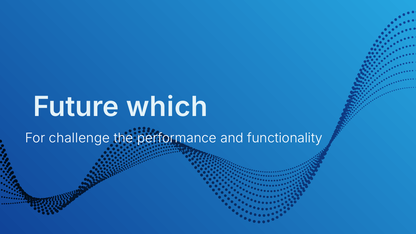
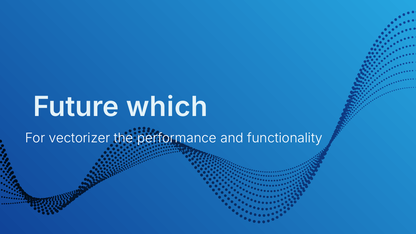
challenge: challenge -> vectorizer
